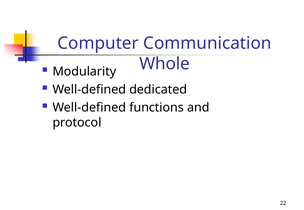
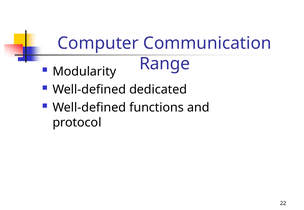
Whole: Whole -> Range
